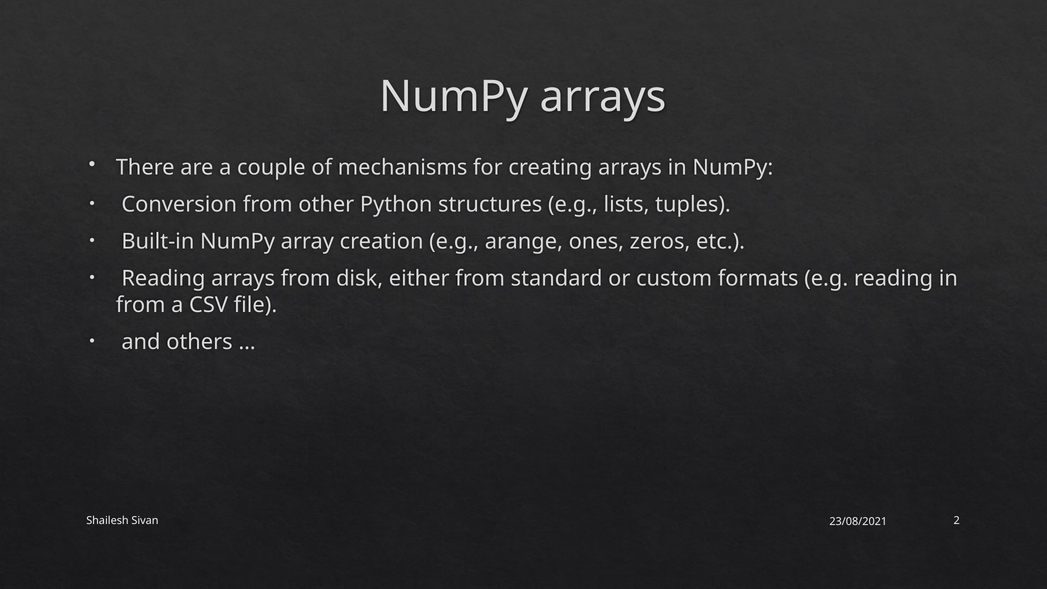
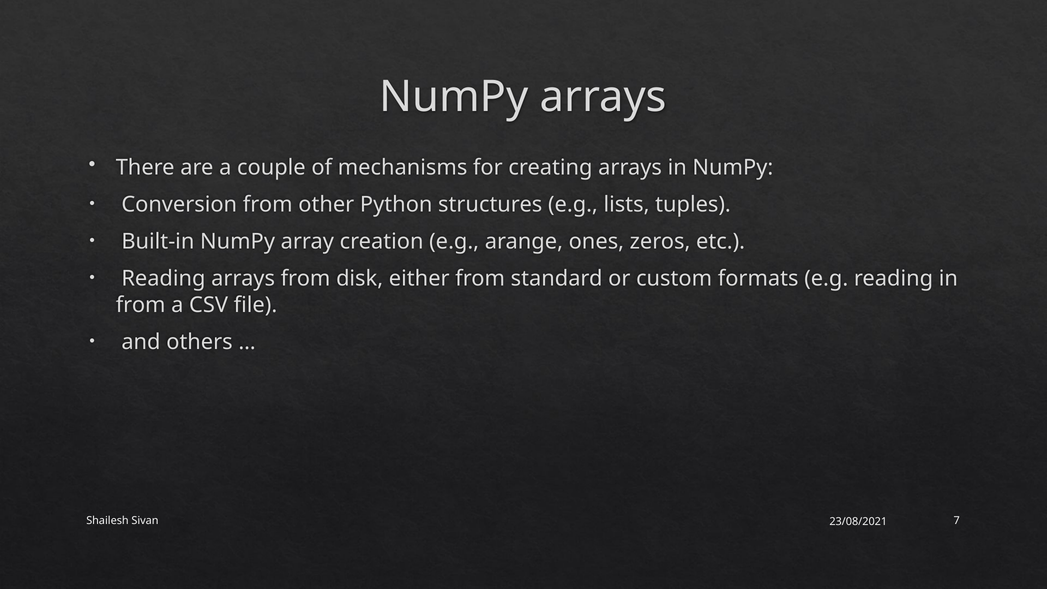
2: 2 -> 7
